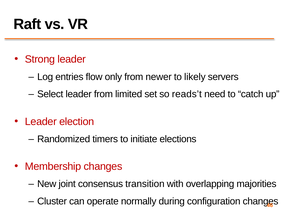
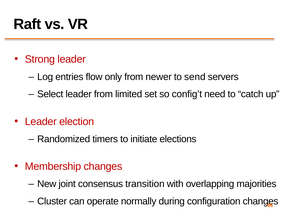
likely: likely -> send
reads’t: reads’t -> config’t
